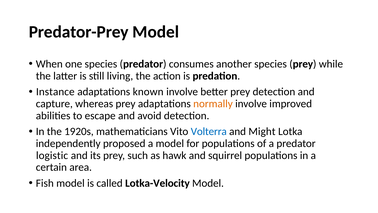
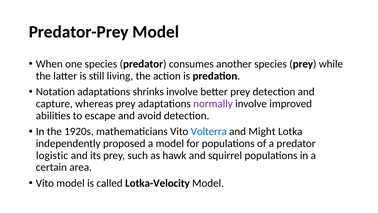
Instance: Instance -> Notation
known: known -> shrinks
normally colour: orange -> purple
Fish at (45, 183): Fish -> Vito
